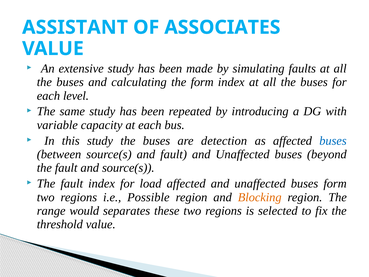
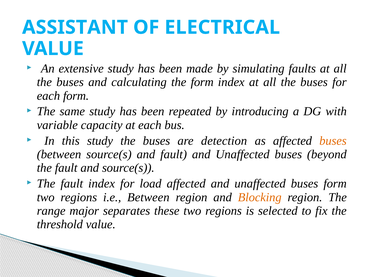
ASSOCIATES: ASSOCIATES -> ELECTRICAL
each level: level -> form
buses at (333, 141) colour: blue -> orange
i.e Possible: Possible -> Between
would: would -> major
